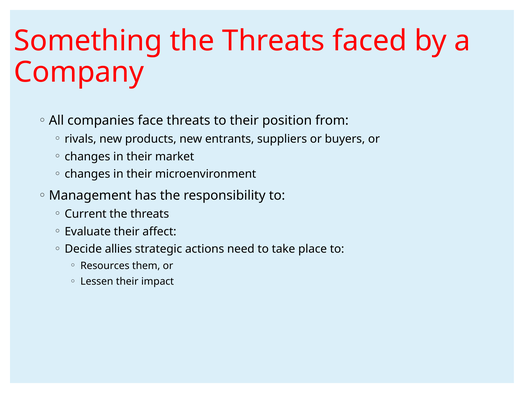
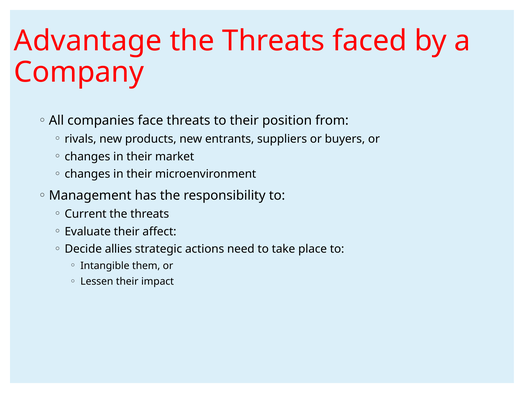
Something: Something -> Advantage
Resources: Resources -> Intangible
